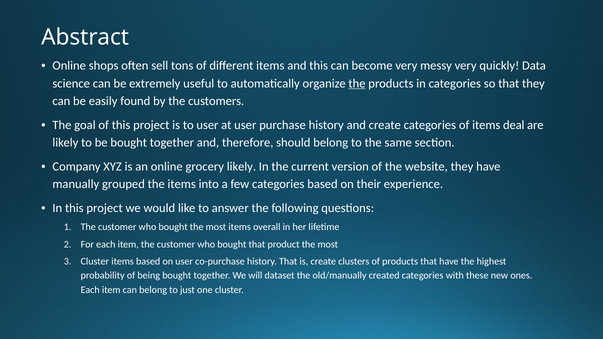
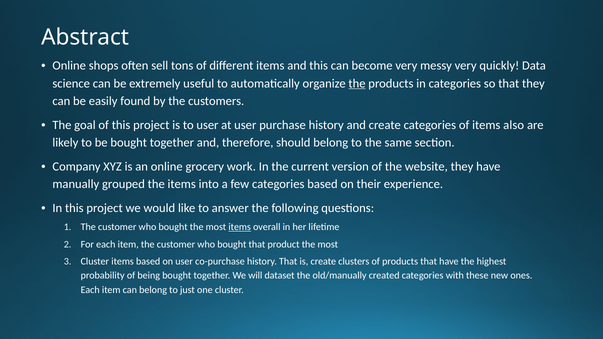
deal: deal -> also
grocery likely: likely -> work
items at (240, 227) underline: none -> present
